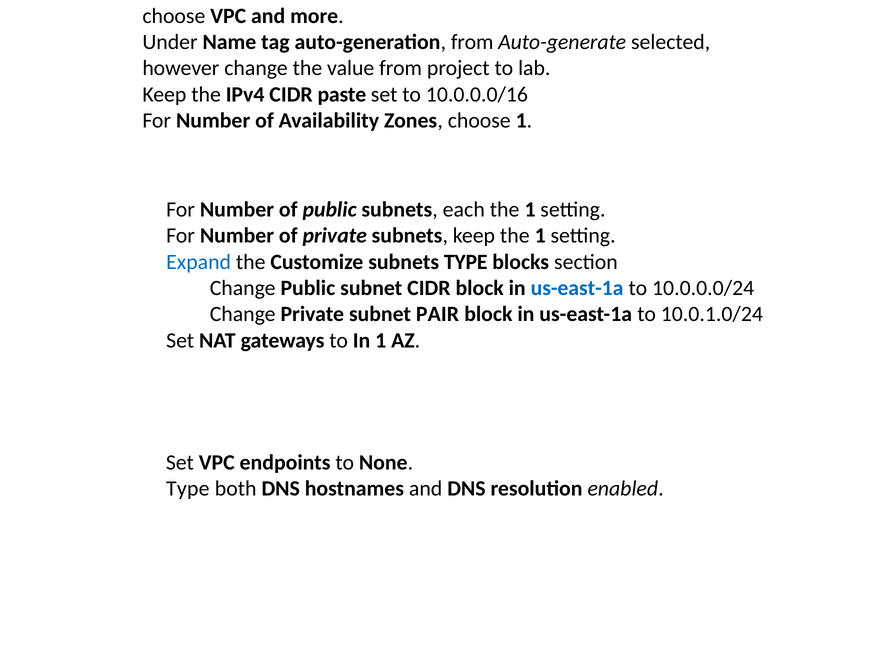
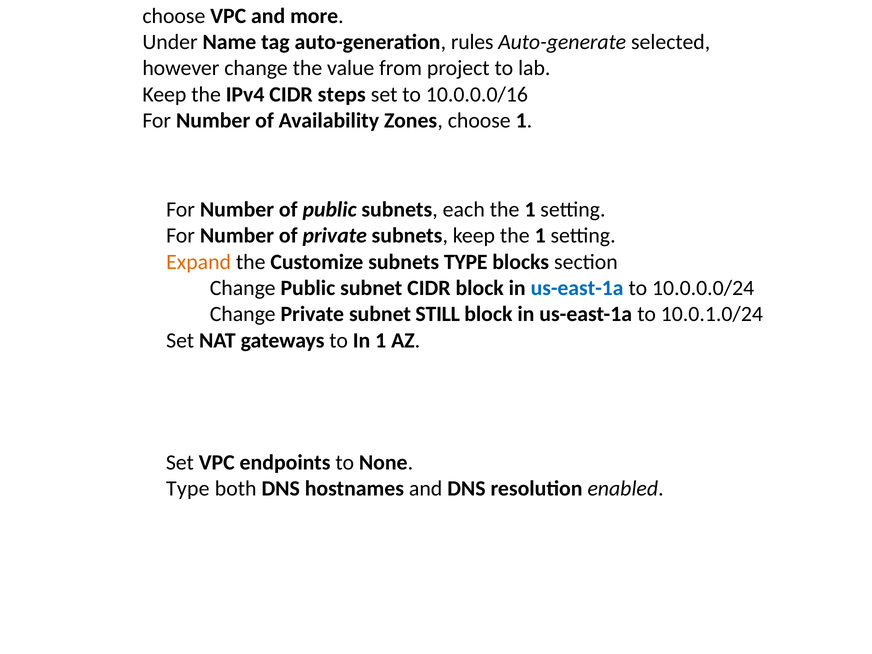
auto-generation from: from -> rules
paste: paste -> steps
Expand colour: blue -> orange
PAIR: PAIR -> STILL
